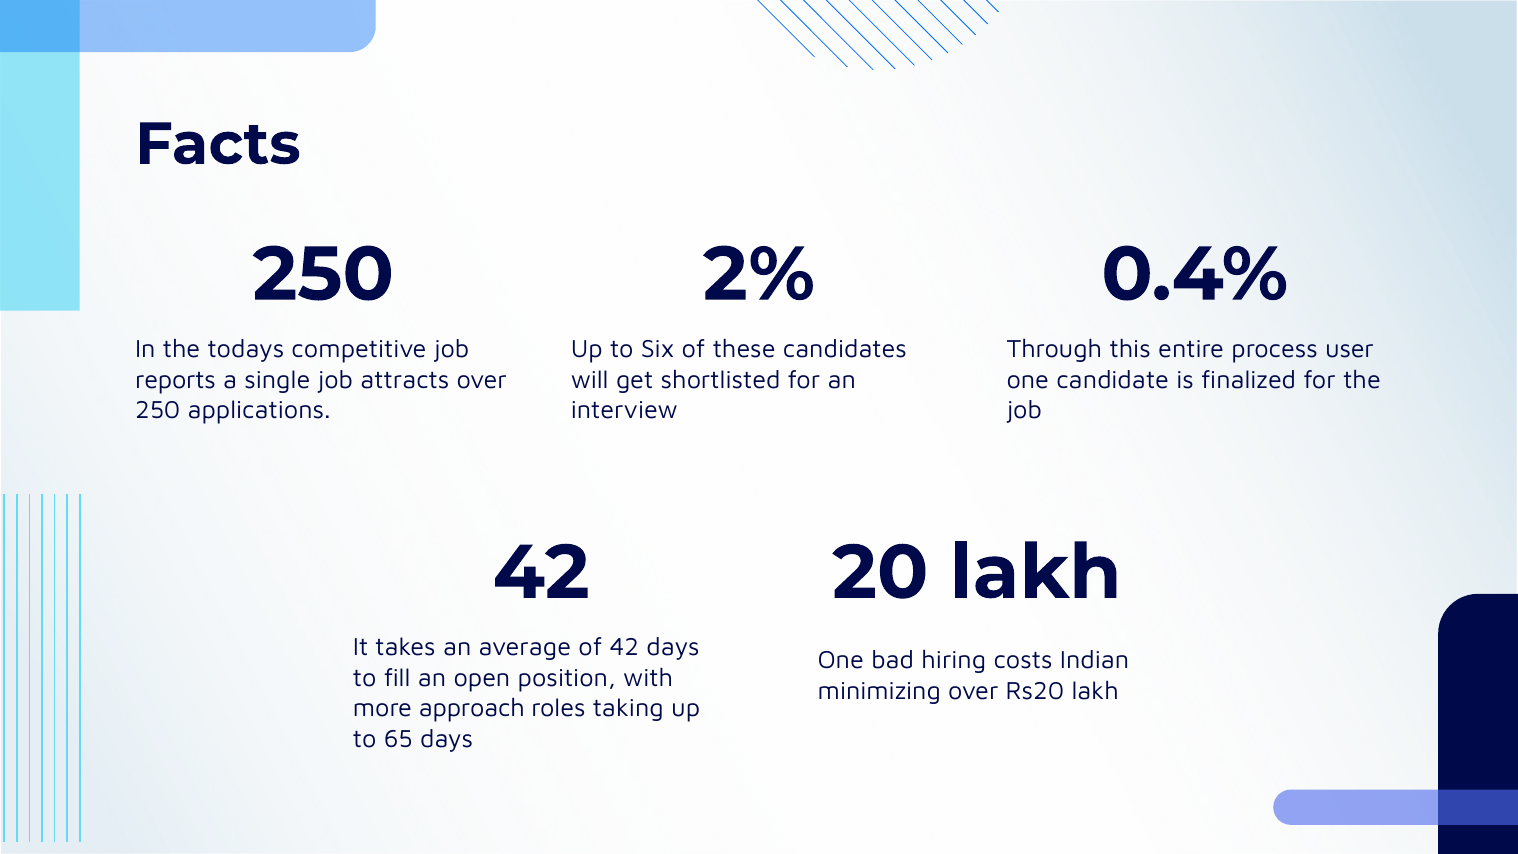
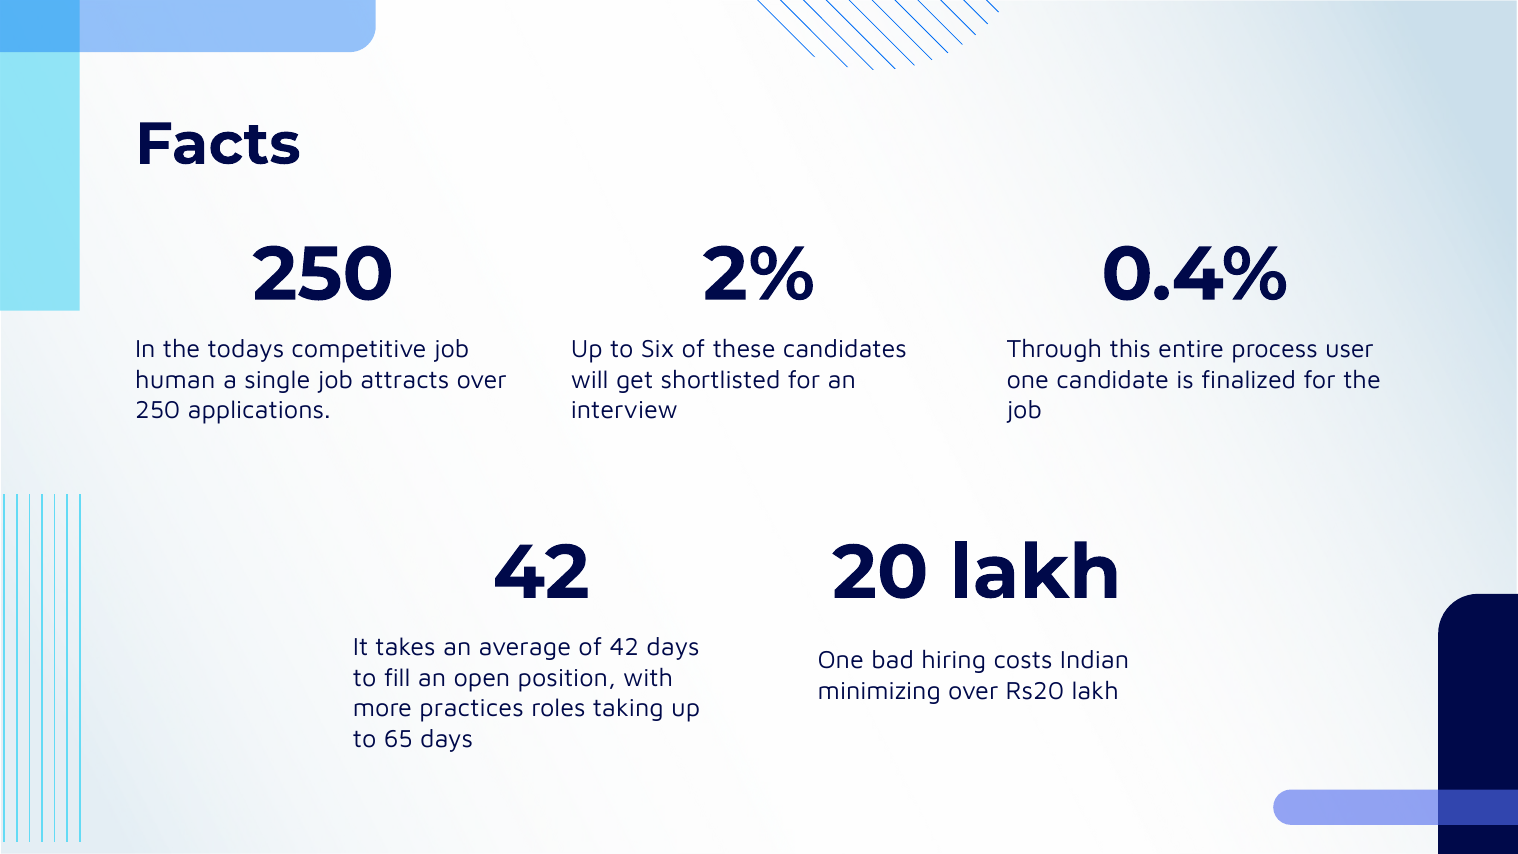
reports: reports -> human
approach: approach -> practices
